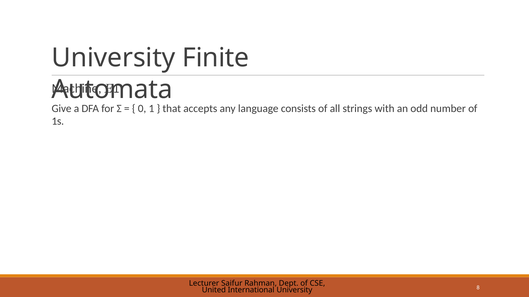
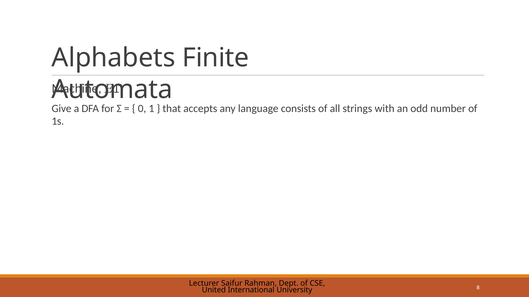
University at (113, 58): University -> Alphabets
